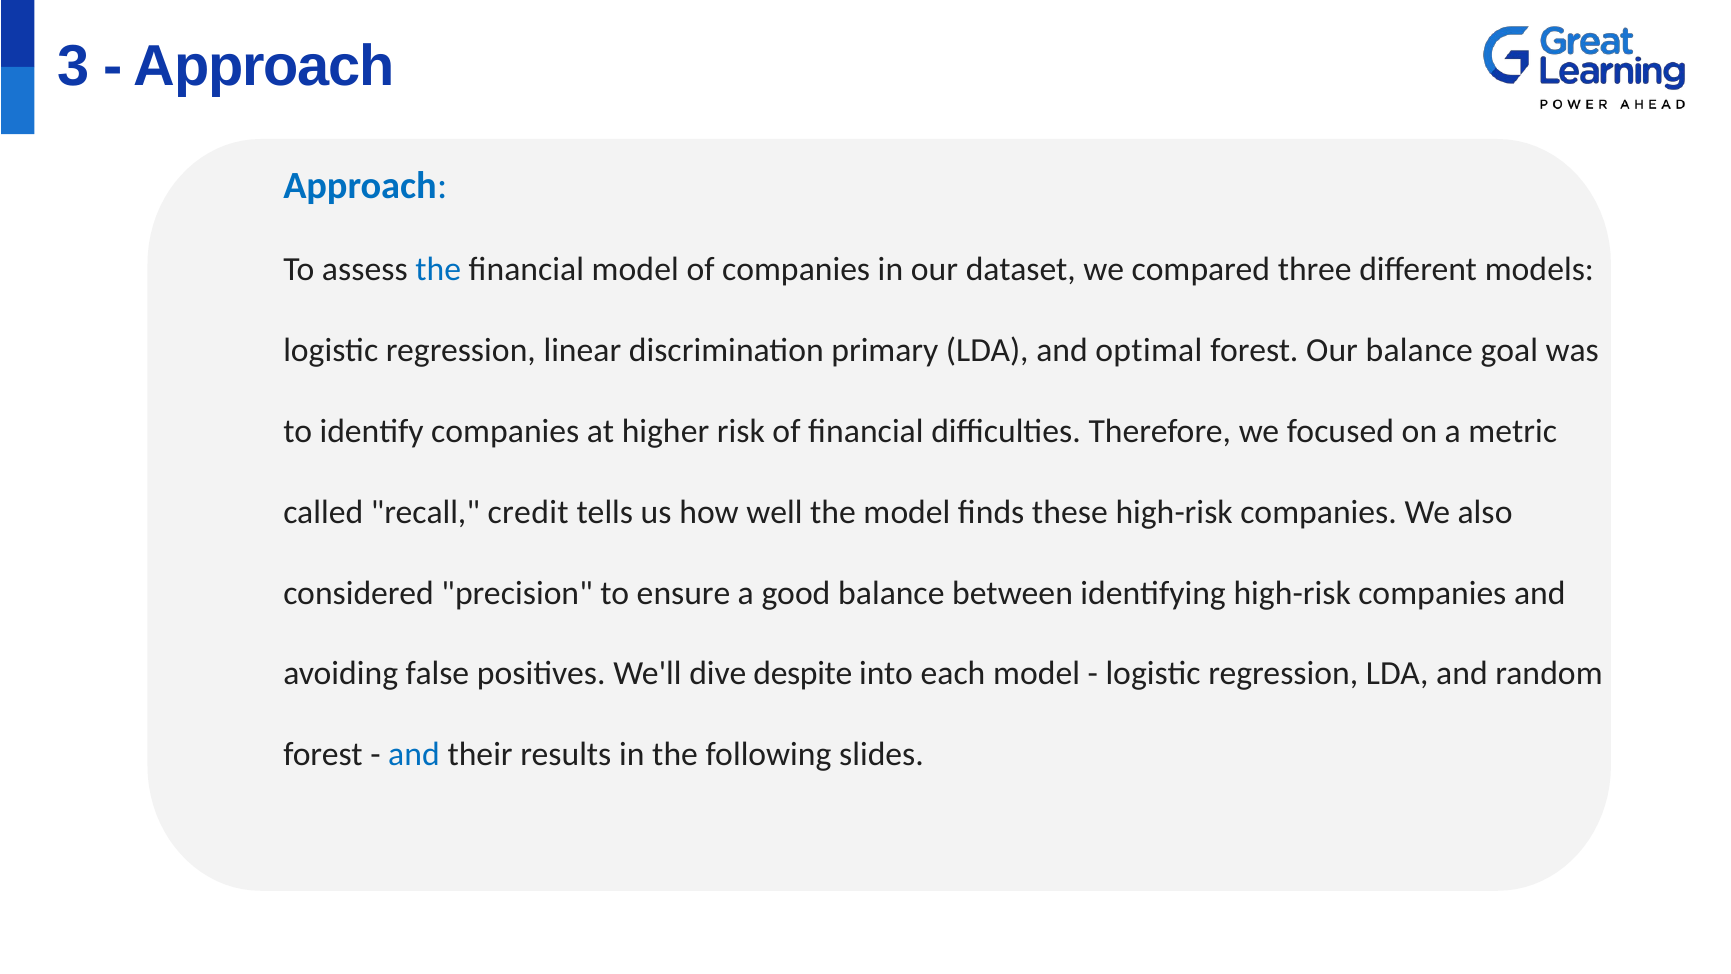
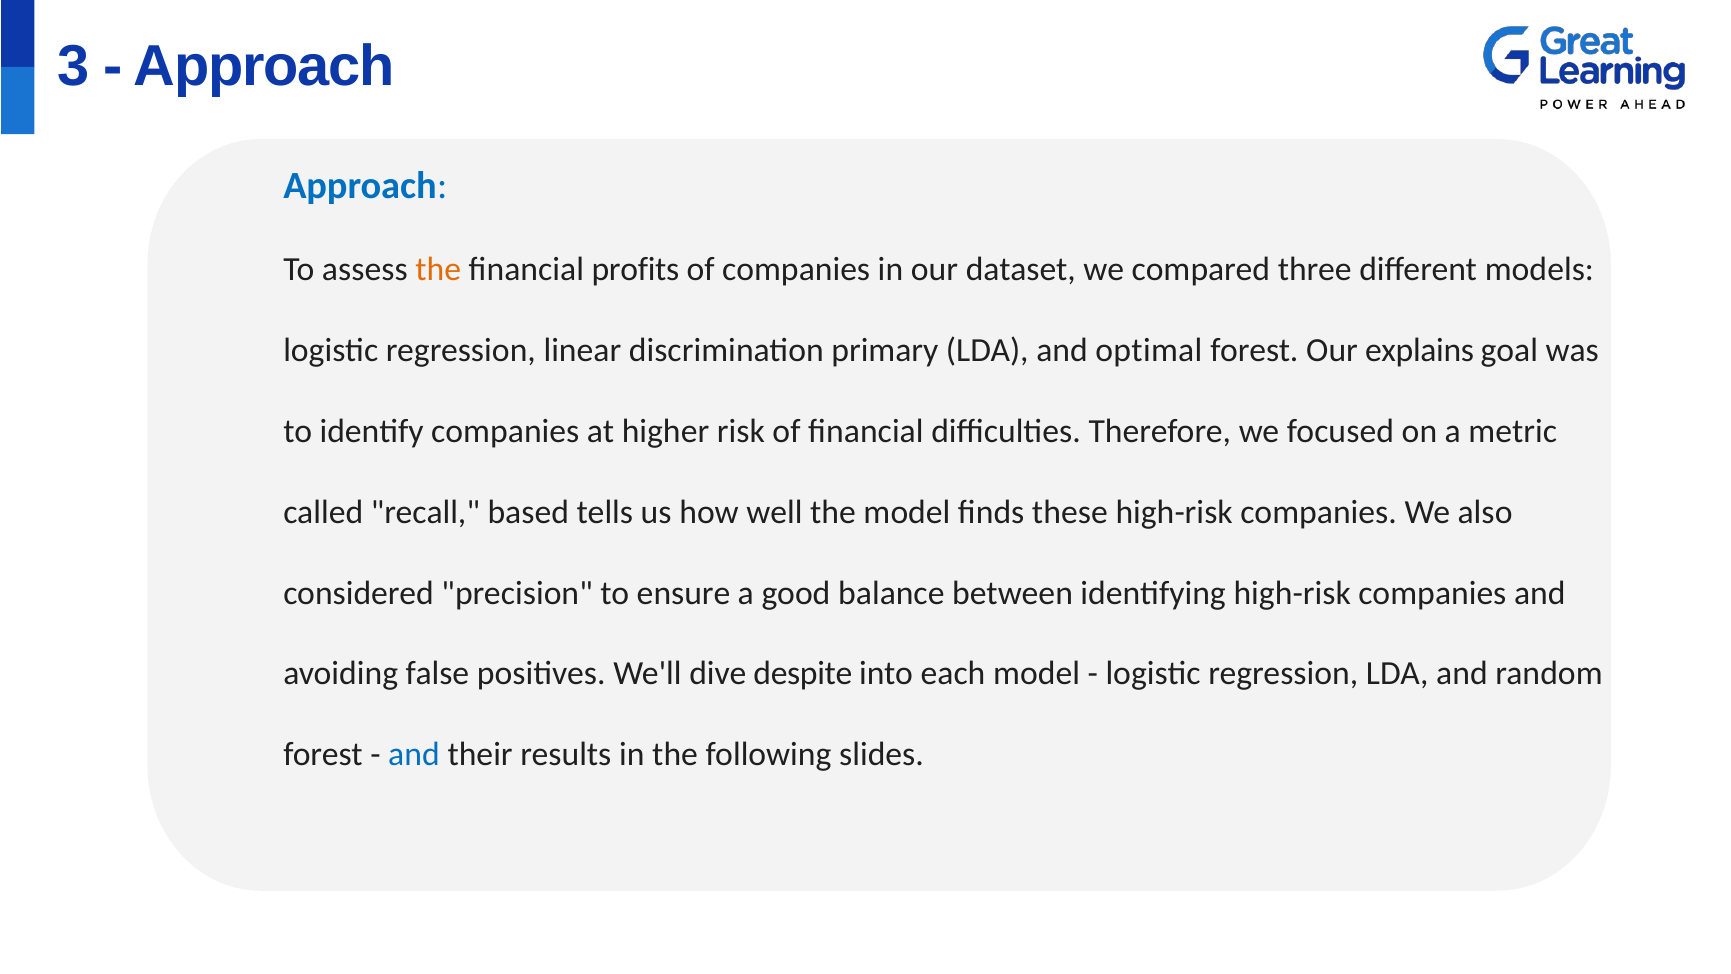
the at (438, 269) colour: blue -> orange
financial model: model -> profits
Our balance: balance -> explains
credit: credit -> based
